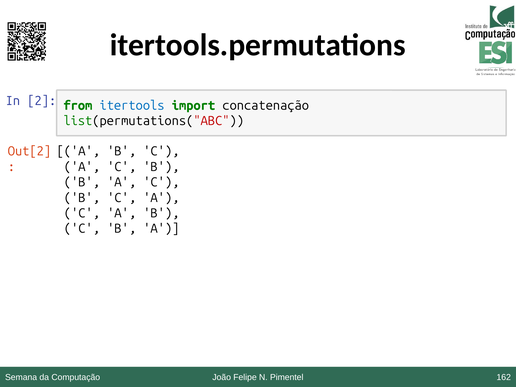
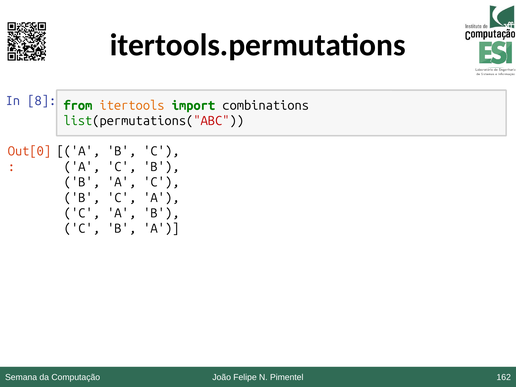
2: 2 -> 8
itertools colour: blue -> orange
concatenação: concatenação -> combinations
Out[2: Out[2 -> Out[0
